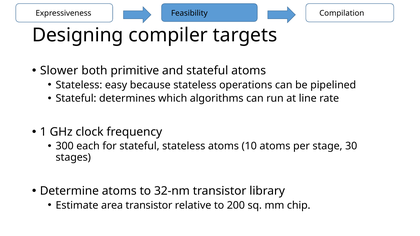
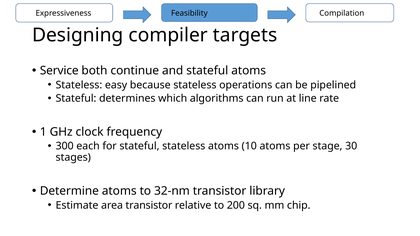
Slower: Slower -> Service
primitive: primitive -> continue
